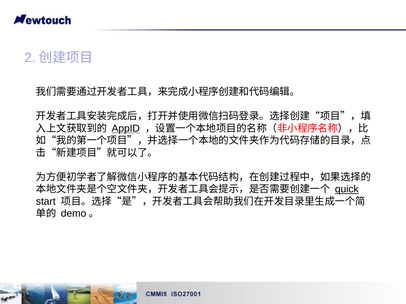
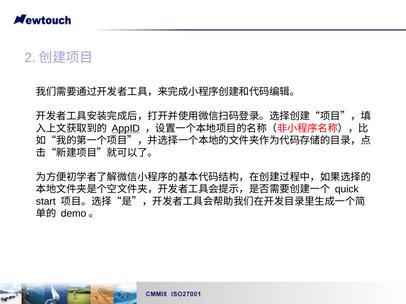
quick underline: present -> none
